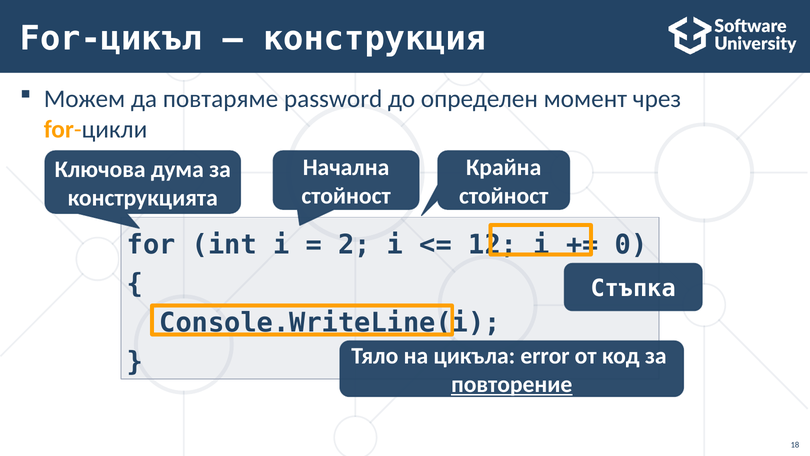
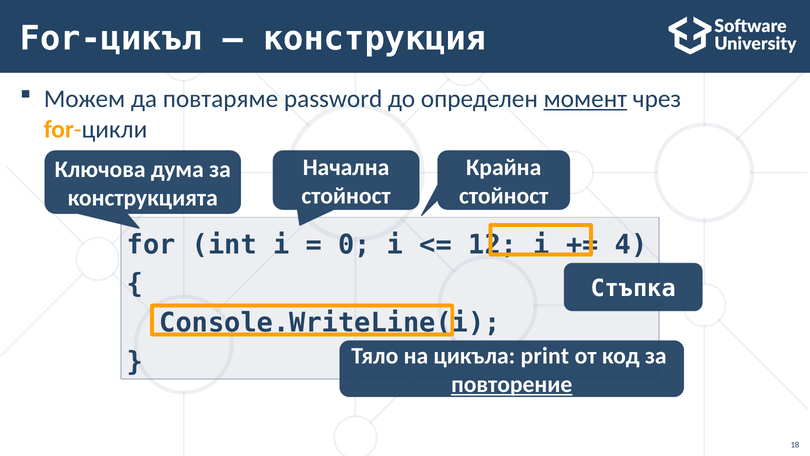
момент underline: none -> present
2: 2 -> 0
0: 0 -> 4
error: error -> print
